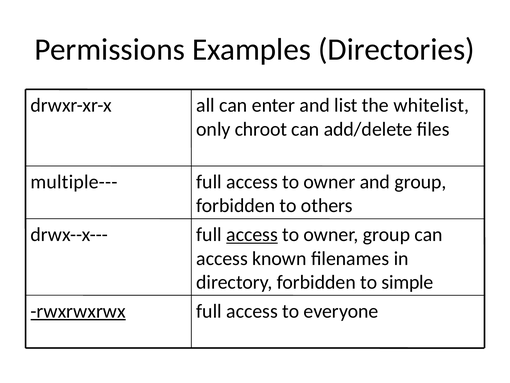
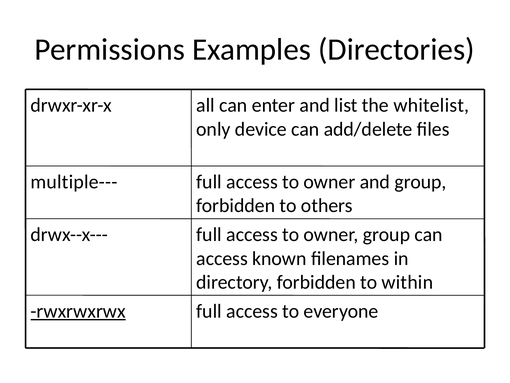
chroot: chroot -> device
access at (252, 234) underline: present -> none
simple: simple -> within
